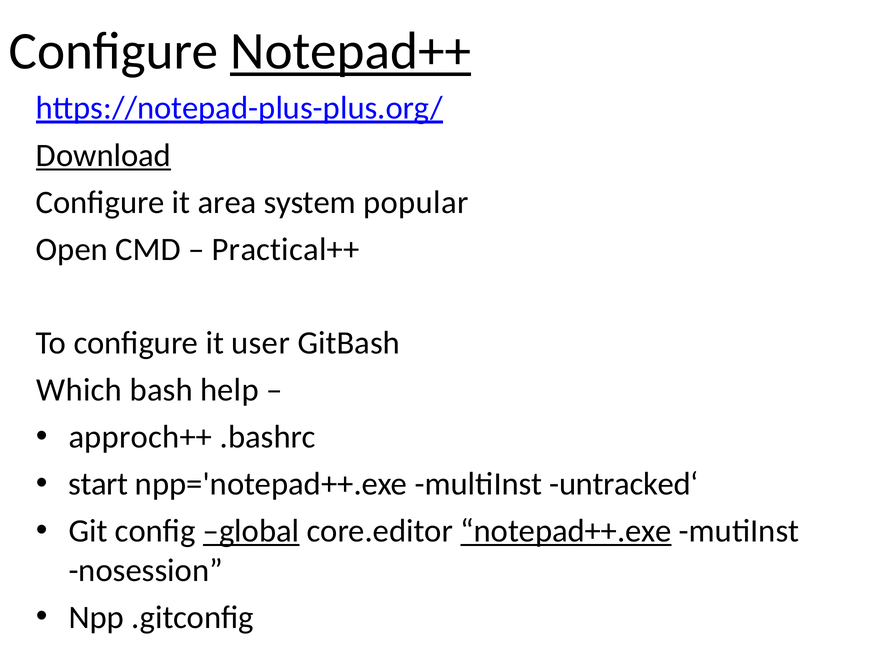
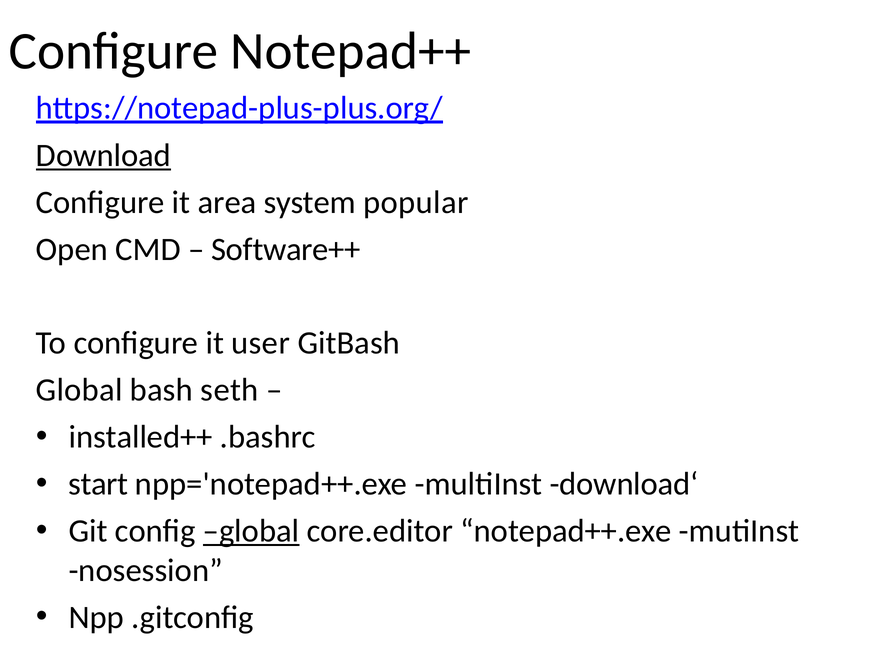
Notepad++ underline: present -> none
Practical++: Practical++ -> Software++
Which at (79, 390): Which -> Global
help: help -> seth
approch++: approch++ -> installed++
untracked‘: untracked‘ -> download‘
notepad++.exe underline: present -> none
